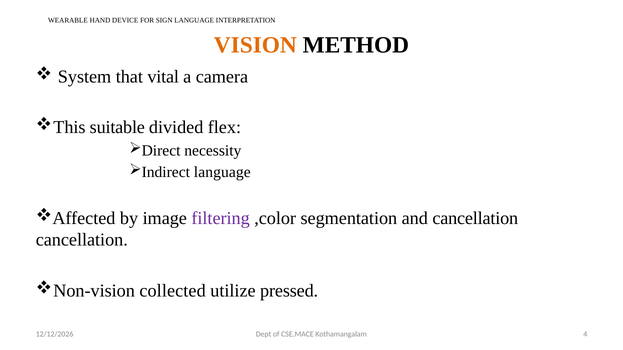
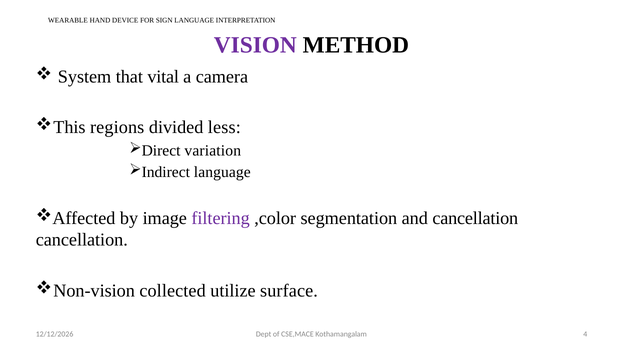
VISION colour: orange -> purple
suitable: suitable -> regions
flex: flex -> less
necessity: necessity -> variation
pressed: pressed -> surface
